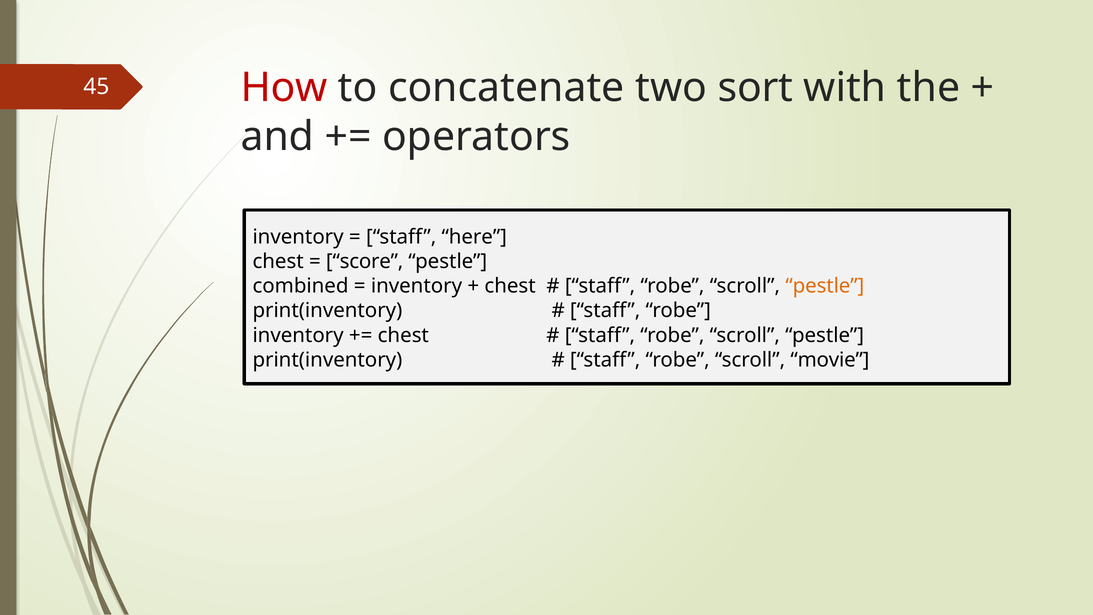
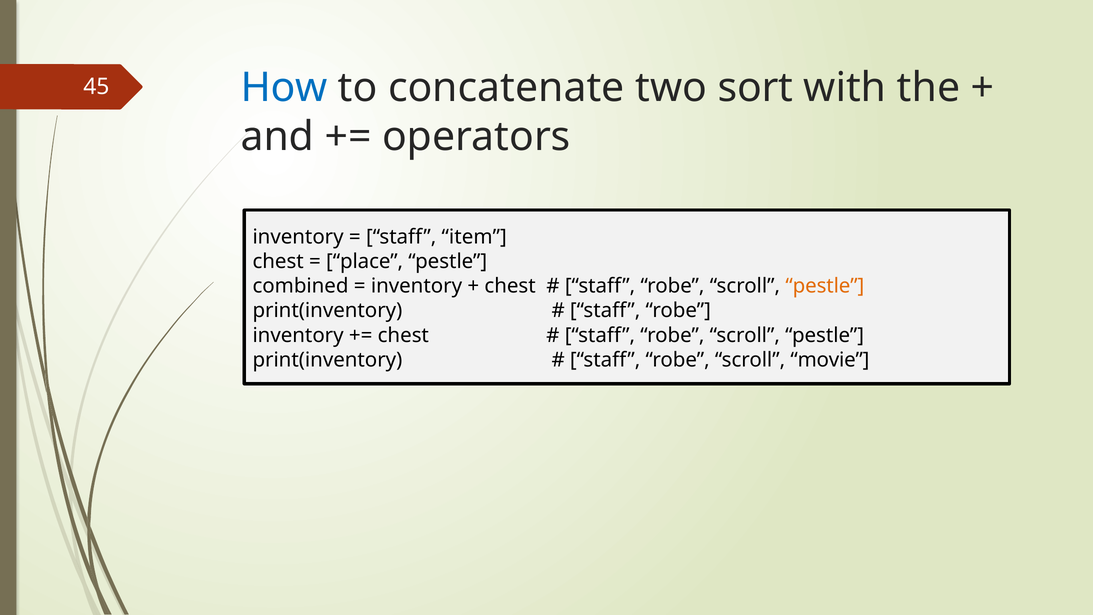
How colour: red -> blue
here: here -> item
score: score -> place
